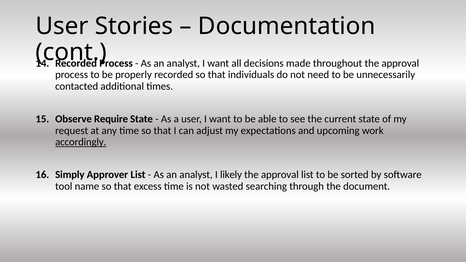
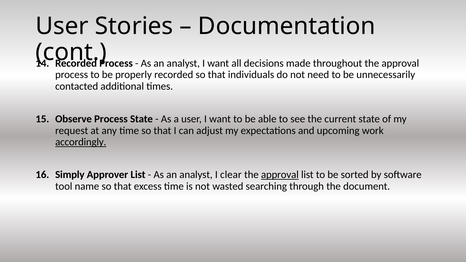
Observe Require: Require -> Process
likely: likely -> clear
approval at (280, 175) underline: none -> present
